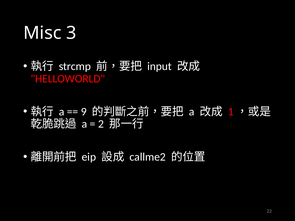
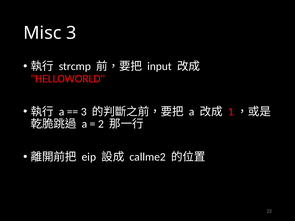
9 at (84, 112): 9 -> 3
